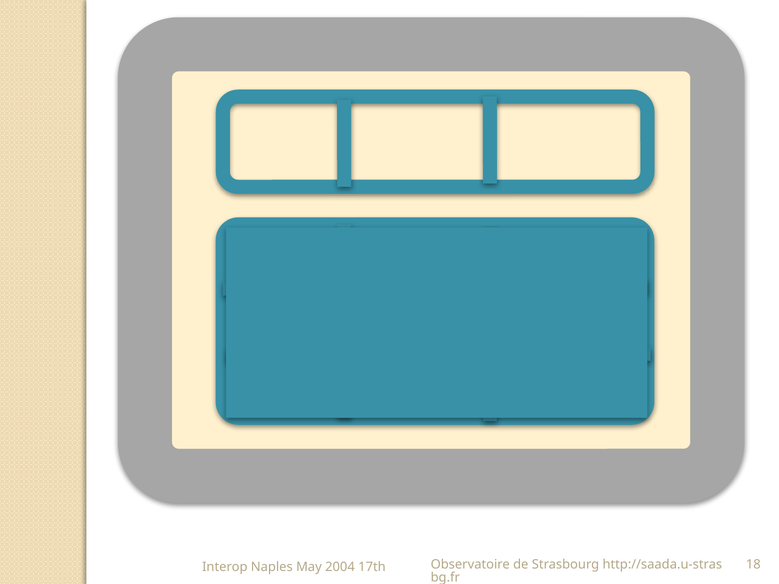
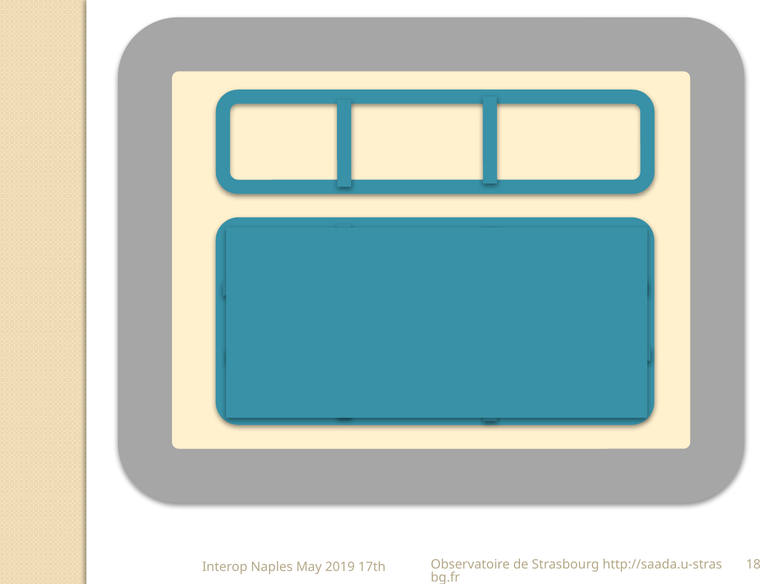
2004: 2004 -> 2019
